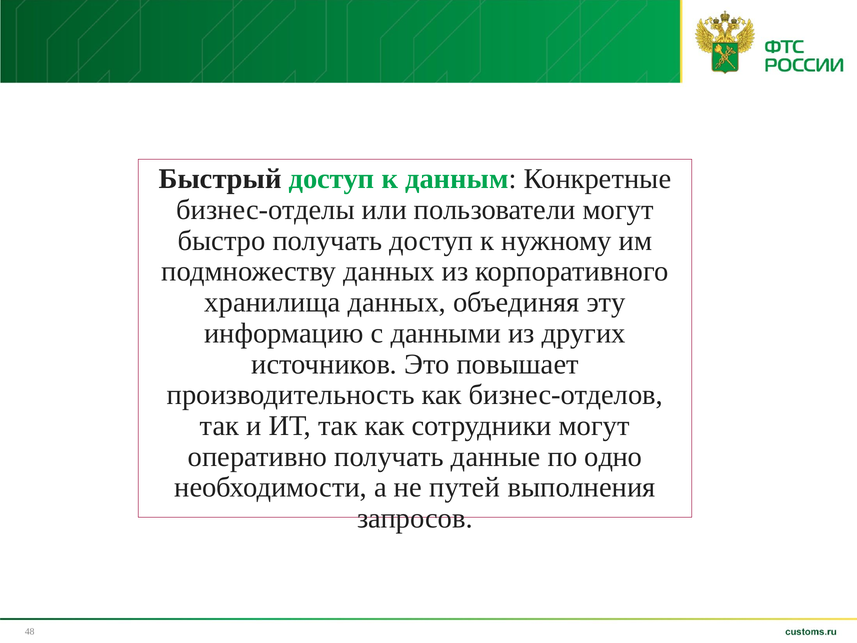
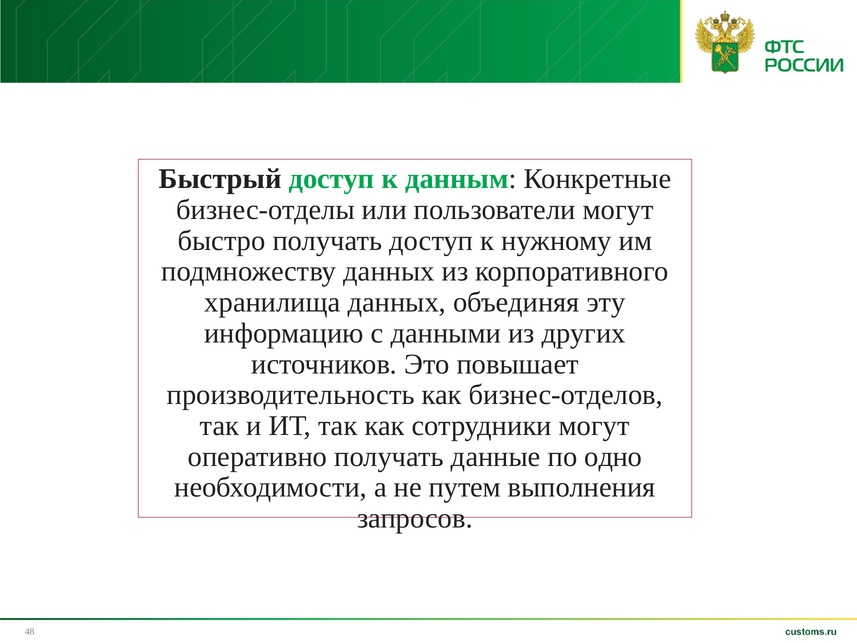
путей: путей -> путем
